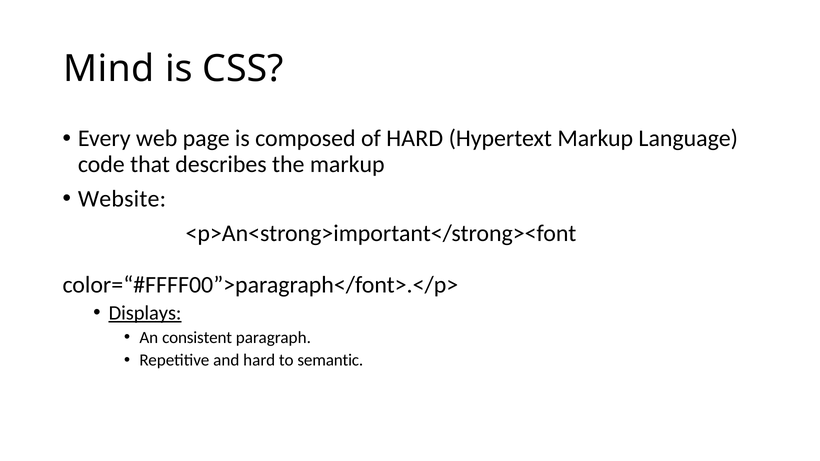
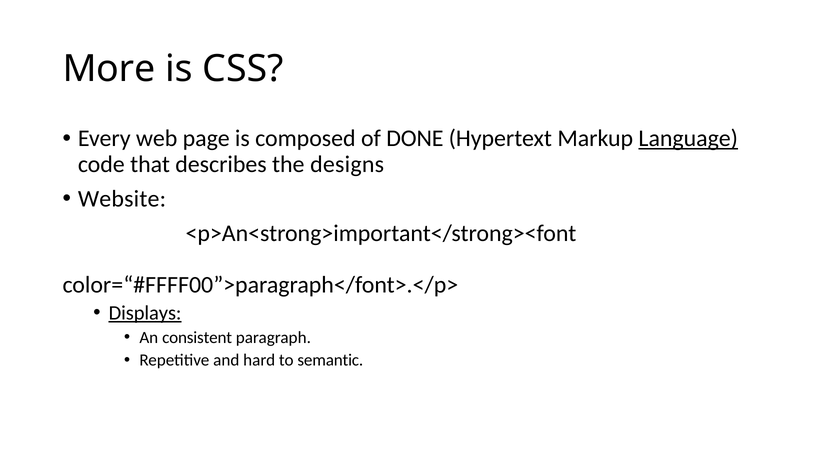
Mind: Mind -> More
of HARD: HARD -> DONE
Language underline: none -> present
the markup: markup -> designs
